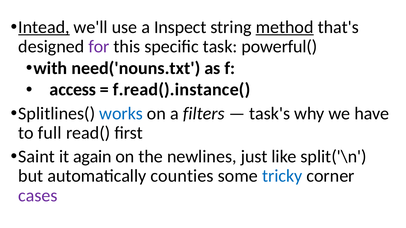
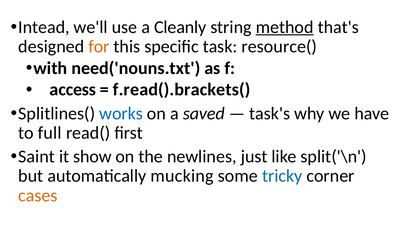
Intead underline: present -> none
Inspect: Inspect -> Cleanly
for colour: purple -> orange
powerful(: powerful( -> resource(
f.read().instance(: f.read().instance( -> f.read().brackets(
filters: filters -> saved
again: again -> show
counties: counties -> mucking
cases colour: purple -> orange
